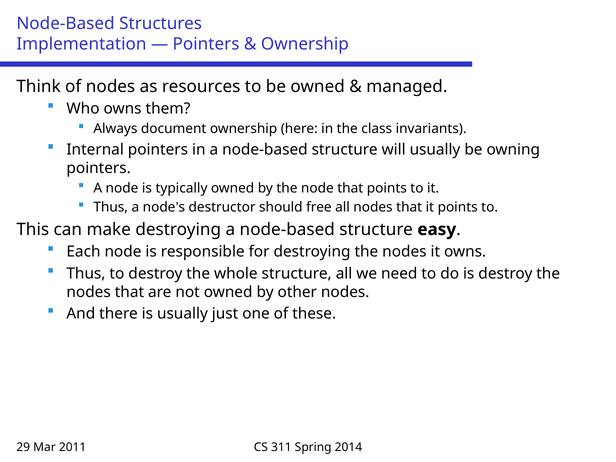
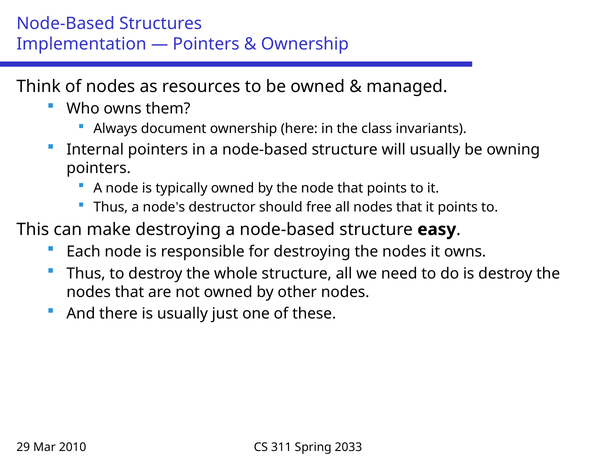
2011: 2011 -> 2010
2014: 2014 -> 2033
